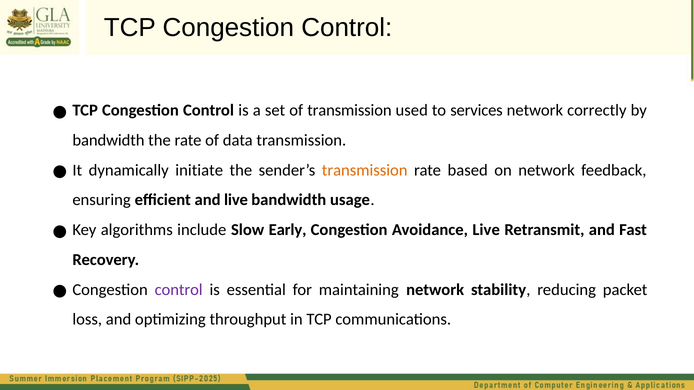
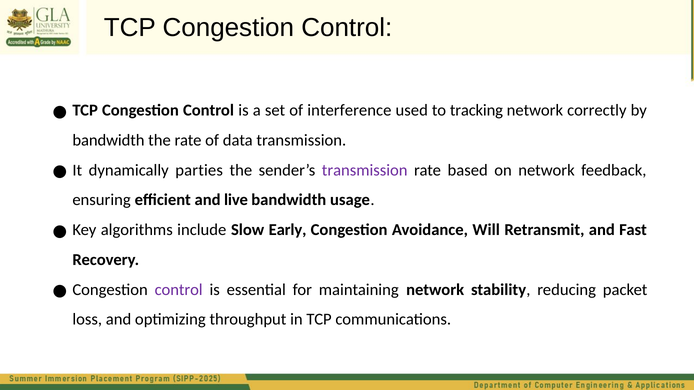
of transmission: transmission -> interference
services: services -> tracking
initiate: initiate -> parties
transmission at (365, 170) colour: orange -> purple
Avoidance Live: Live -> Will
